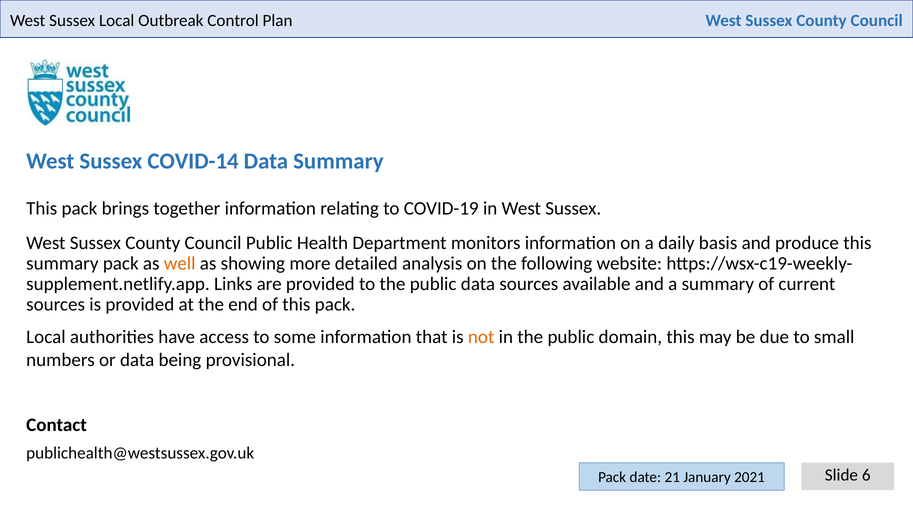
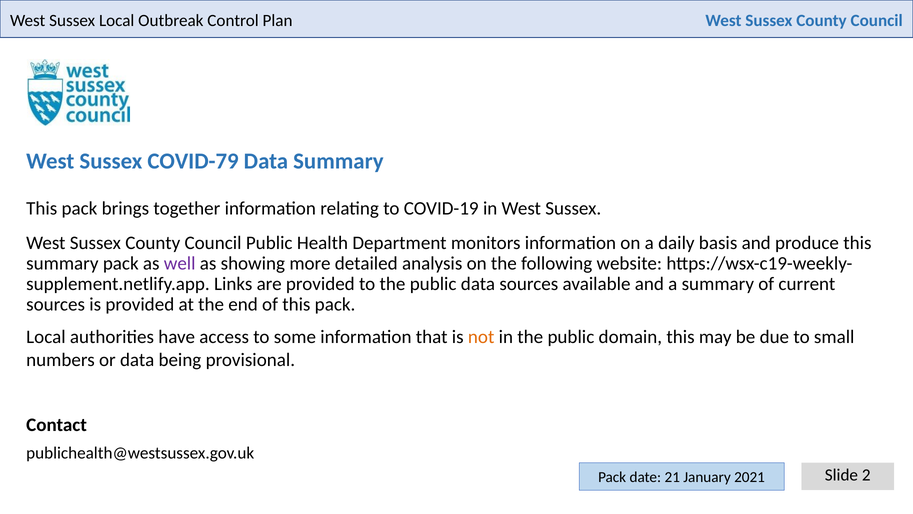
COVID-14: COVID-14 -> COVID-79
well colour: orange -> purple
6: 6 -> 2
